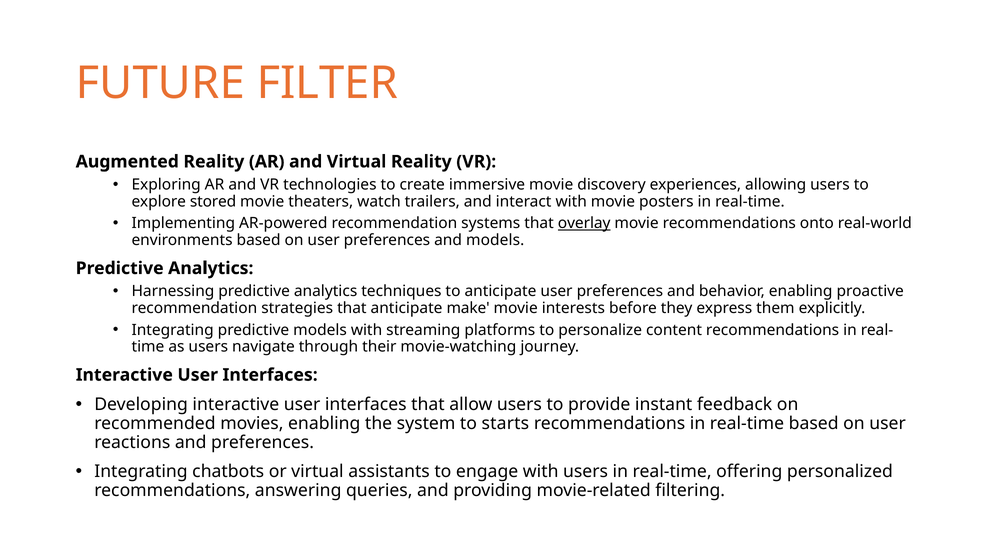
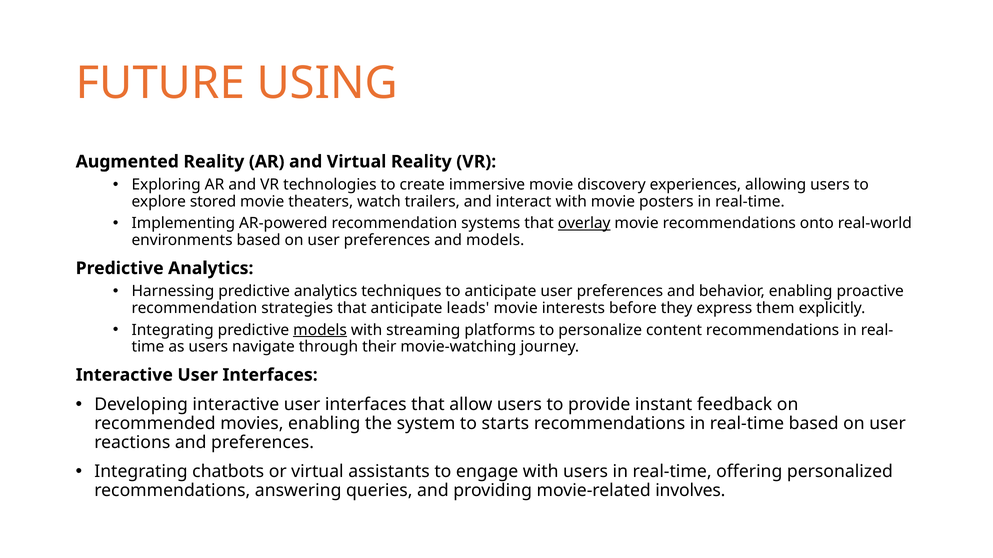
FILTER: FILTER -> USING
make: make -> leads
models at (320, 330) underline: none -> present
filtering: filtering -> involves
